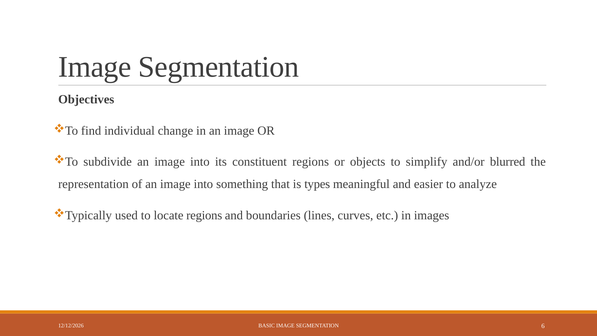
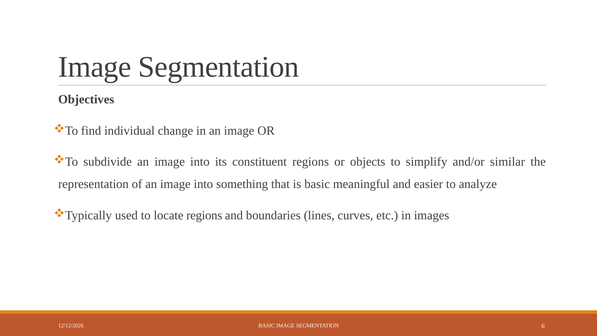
blurred: blurred -> similar
is types: types -> basic
